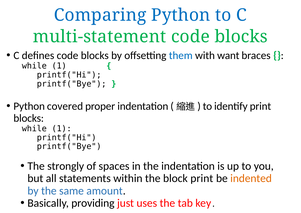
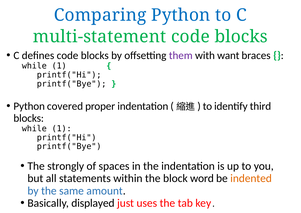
them colour: blue -> purple
identify print: print -> third
block print: print -> word
providing: providing -> displayed
